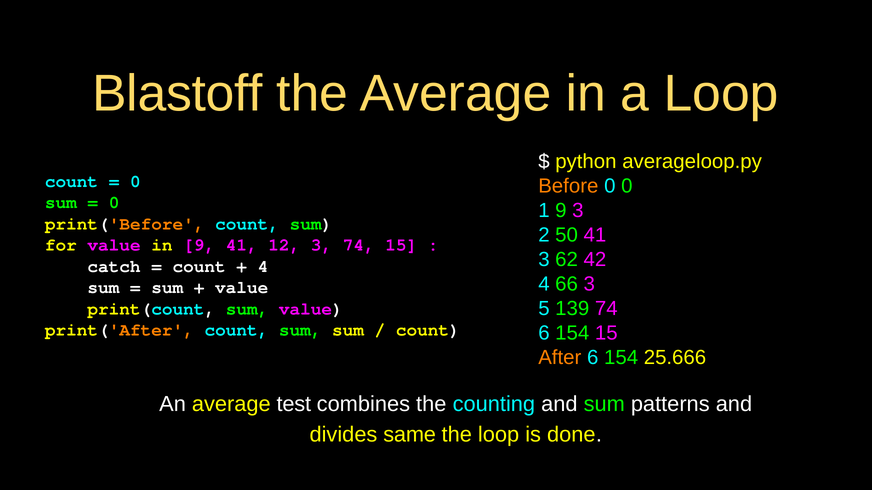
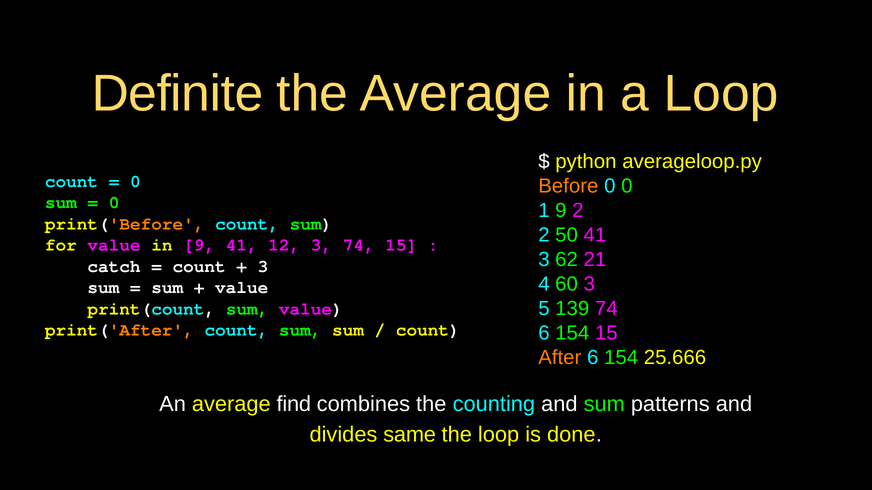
Blastoff: Blastoff -> Definite
9 3: 3 -> 2
42: 42 -> 21
4 at (263, 267): 4 -> 3
66: 66 -> 60
test: test -> find
